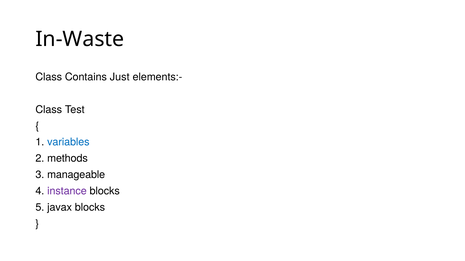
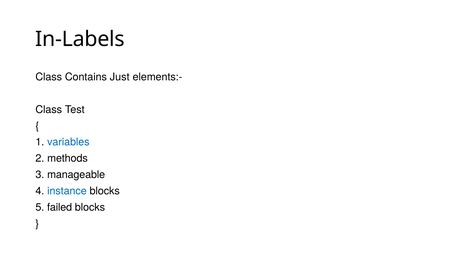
In-Waste: In-Waste -> In-Labels
instance colour: purple -> blue
javax: javax -> failed
